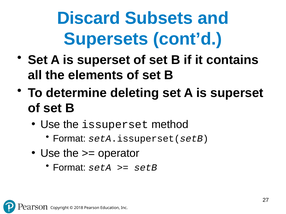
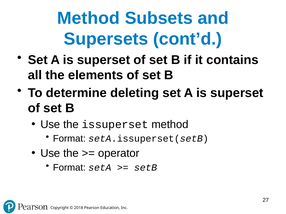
Discard at (89, 18): Discard -> Method
